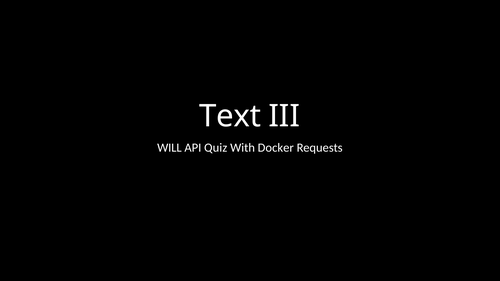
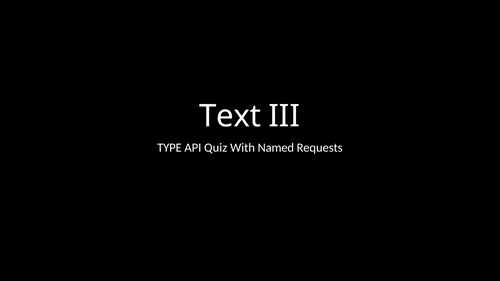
WILL: WILL -> TYPE
Docker: Docker -> Named
